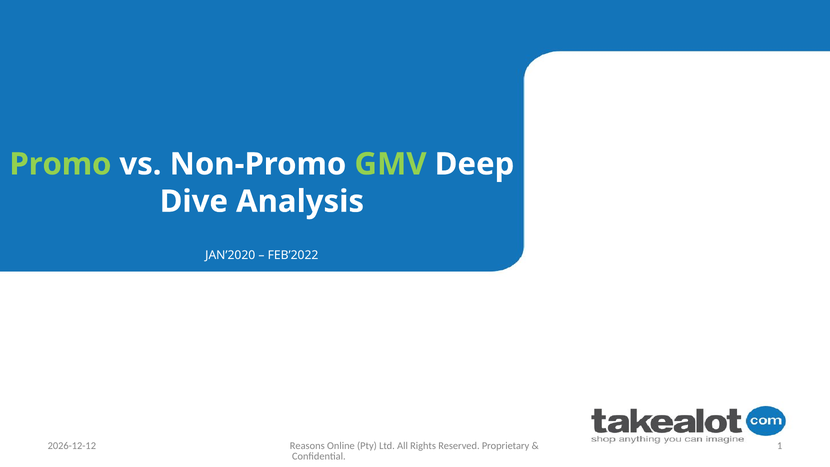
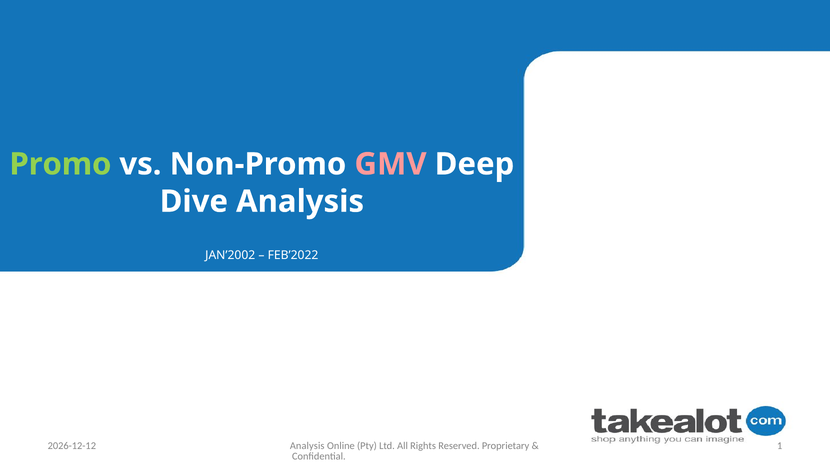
GMV colour: light green -> pink
JAN’2020: JAN’2020 -> JAN’2002
Reasons at (307, 446): Reasons -> Analysis
